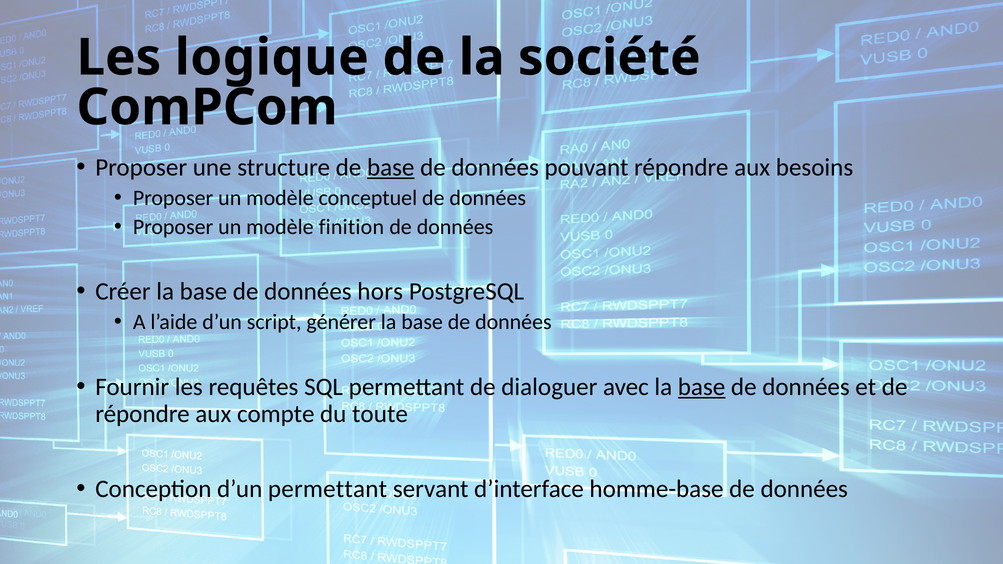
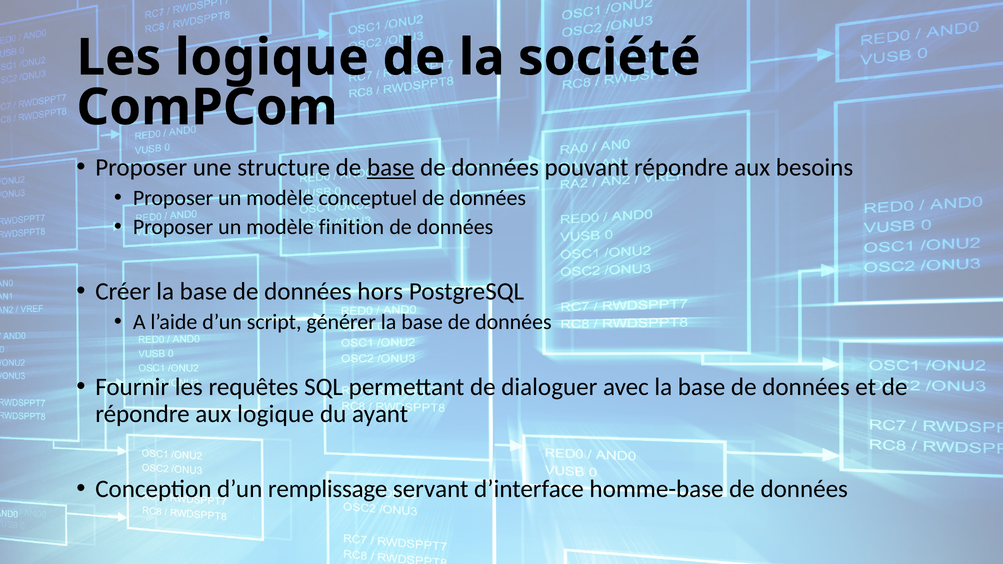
base at (702, 387) underline: present -> none
aux compte: compte -> logique
toute: toute -> ayant
d’un permettant: permettant -> remplissage
